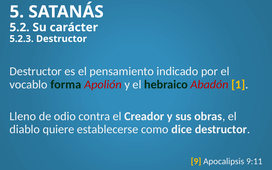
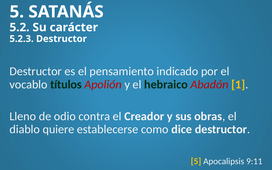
forma: forma -> títulos
9 at (196, 161): 9 -> 5
